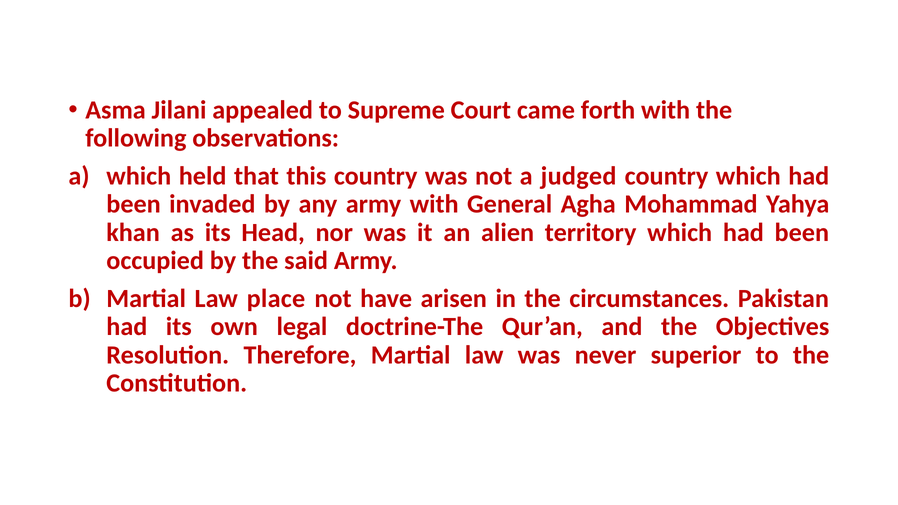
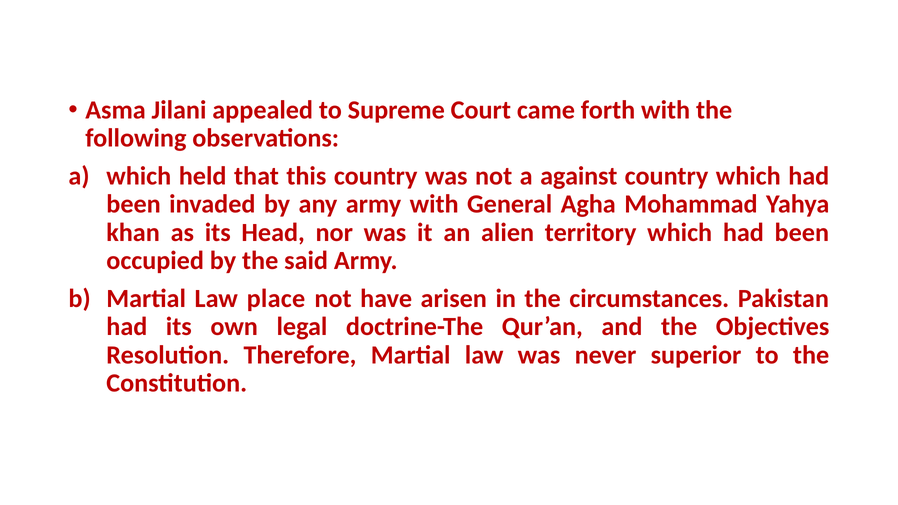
judged: judged -> against
